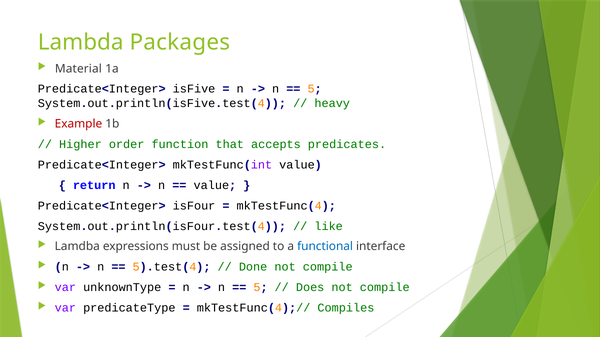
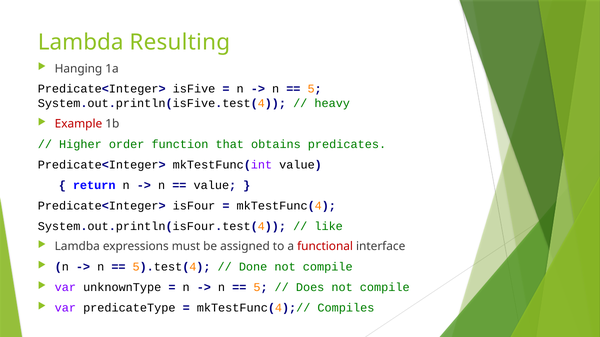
Packages: Packages -> Resulting
Material: Material -> Hanging
accepts: accepts -> obtains
functional colour: blue -> red
